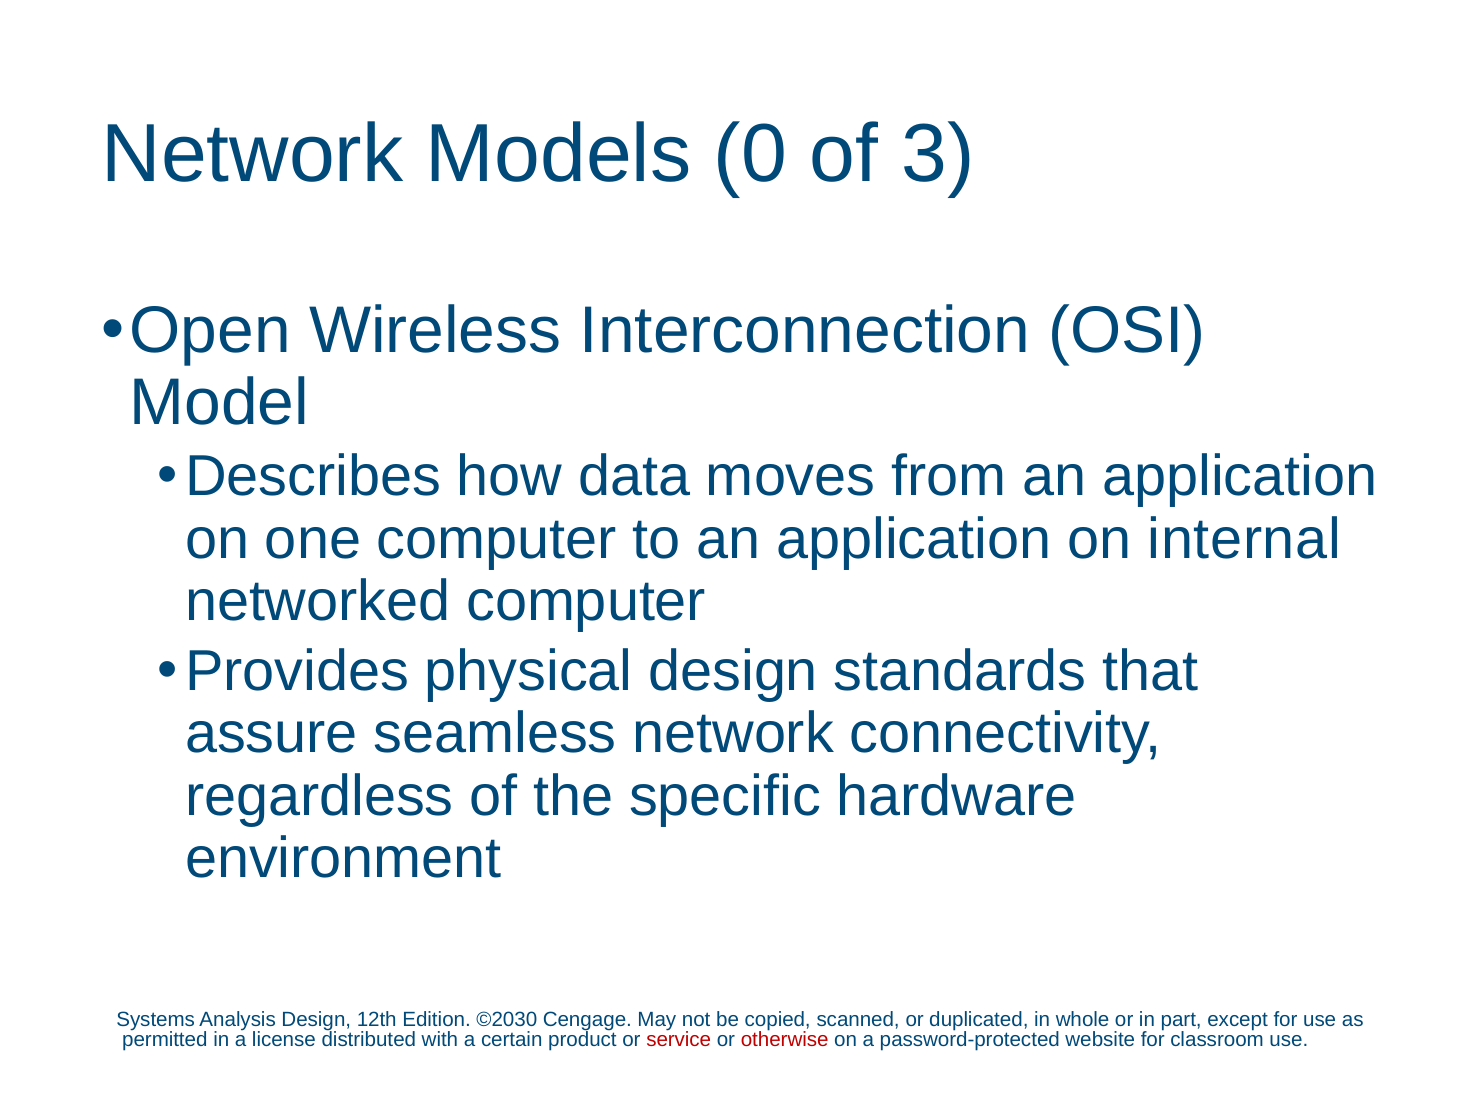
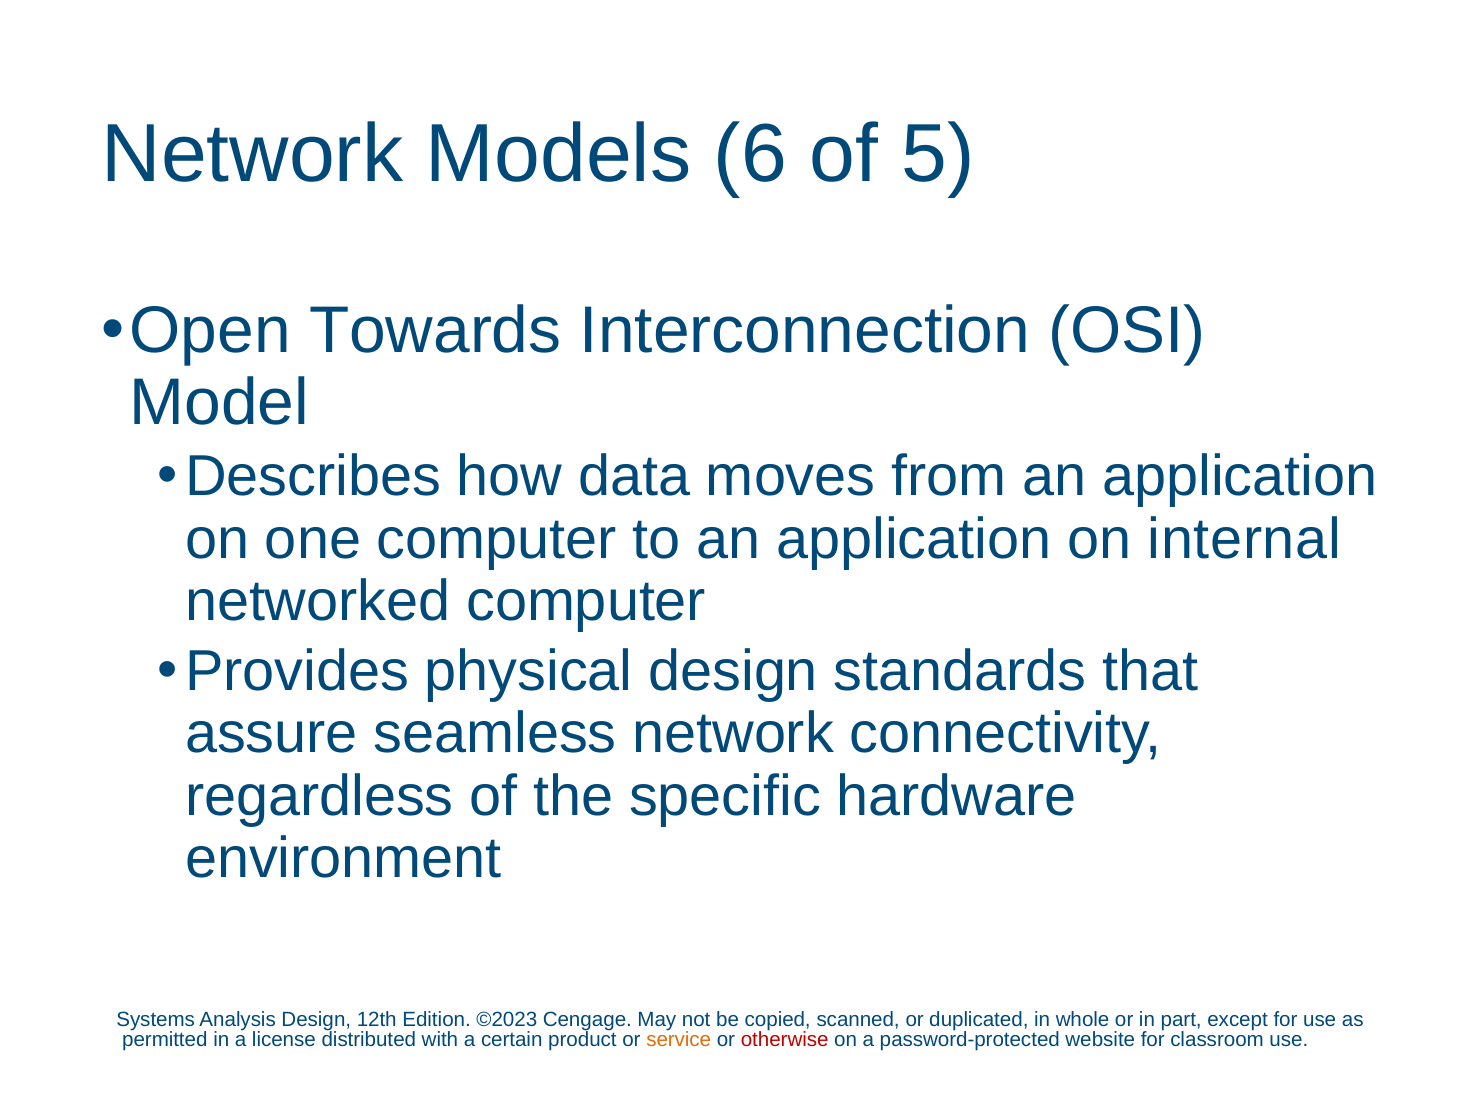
0: 0 -> 6
3: 3 -> 5
Wireless: Wireless -> Towards
©2030: ©2030 -> ©2023
service colour: red -> orange
